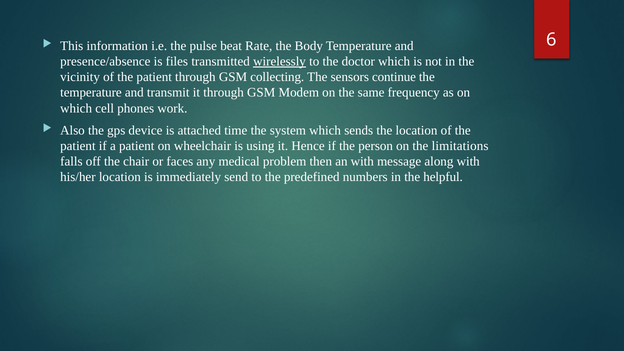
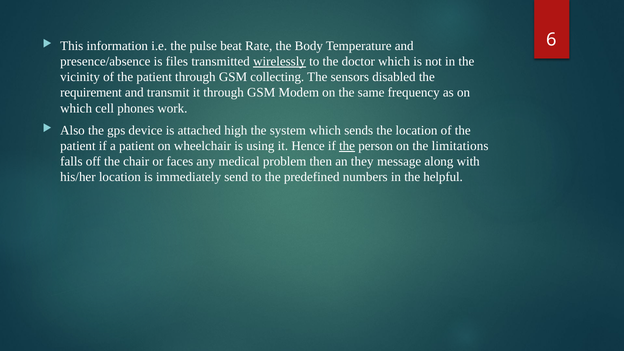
continue: continue -> disabled
temperature at (91, 93): temperature -> requirement
time: time -> high
the at (347, 146) underline: none -> present
an with: with -> they
